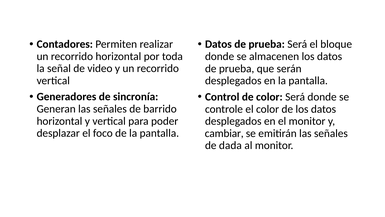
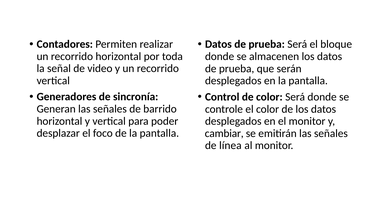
dada: dada -> línea
